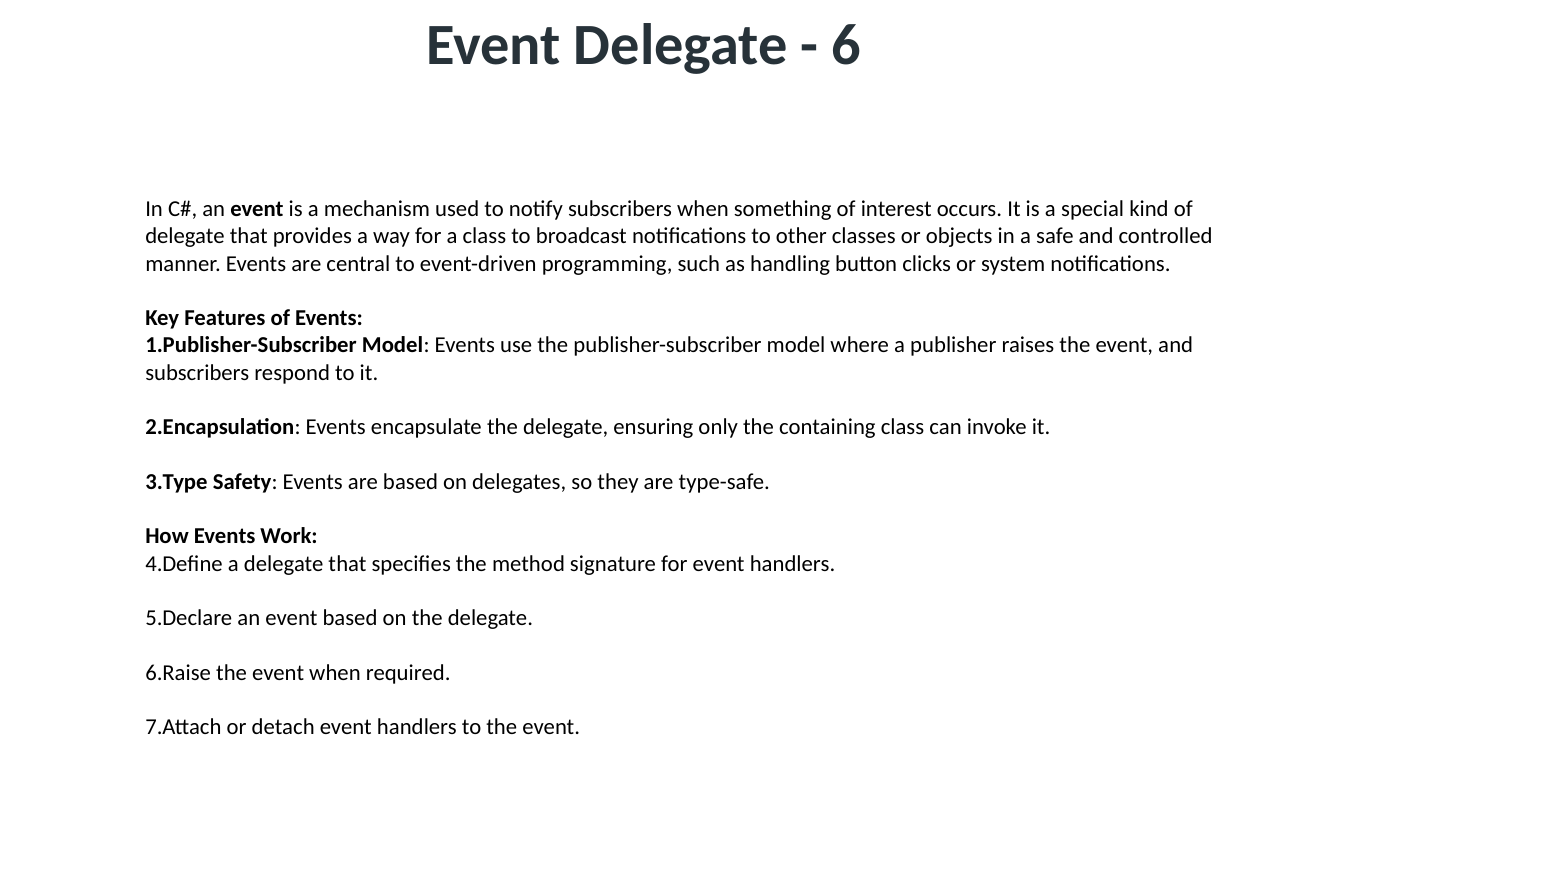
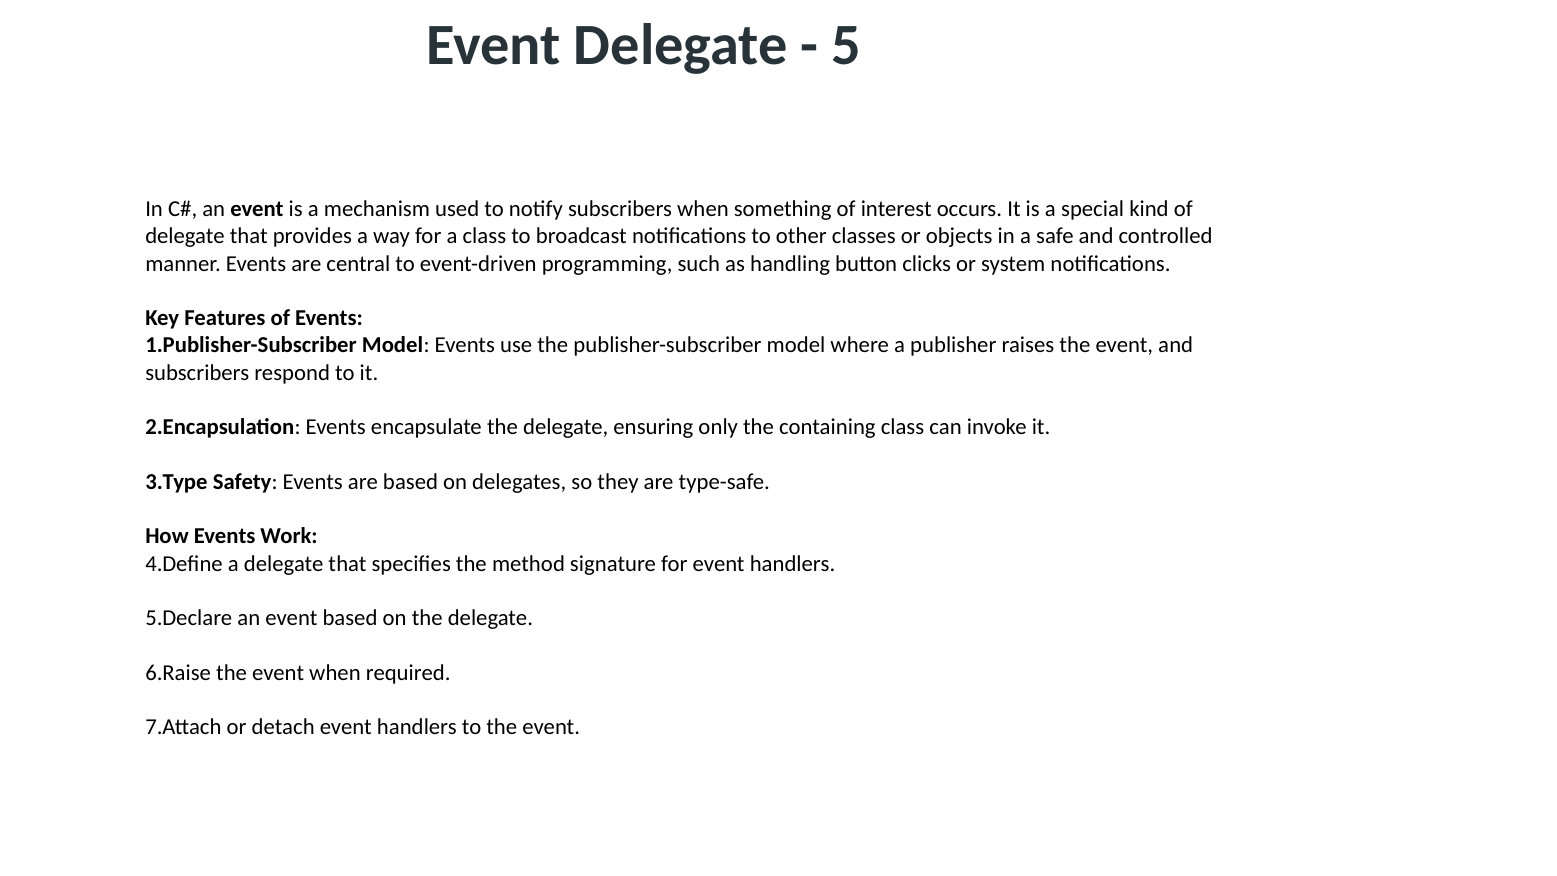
6: 6 -> 5
